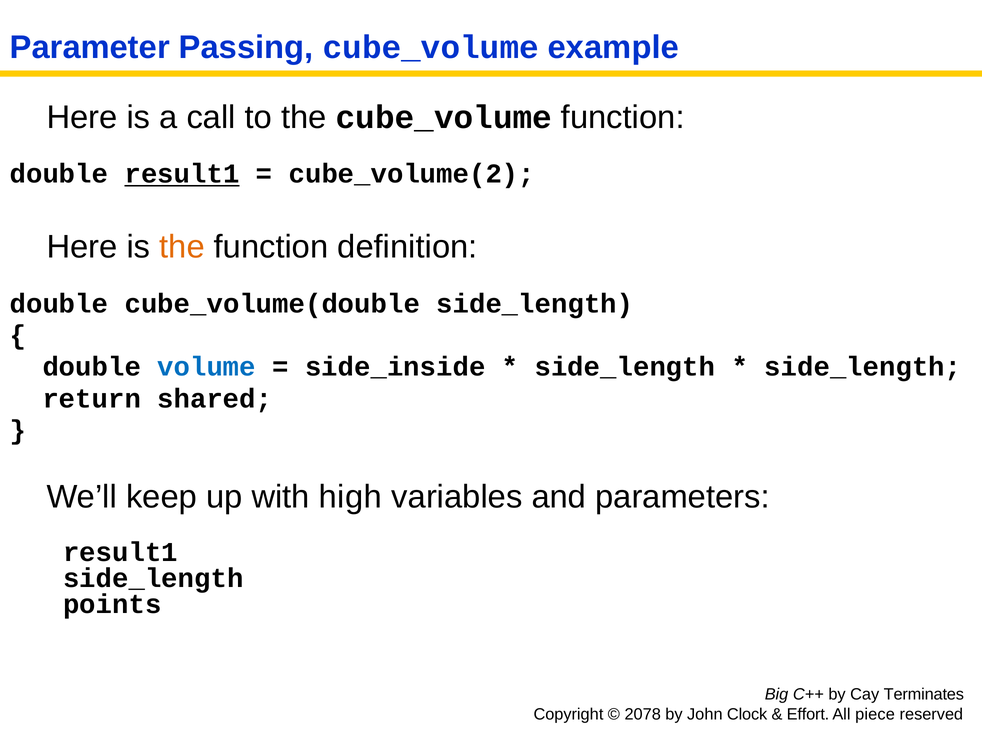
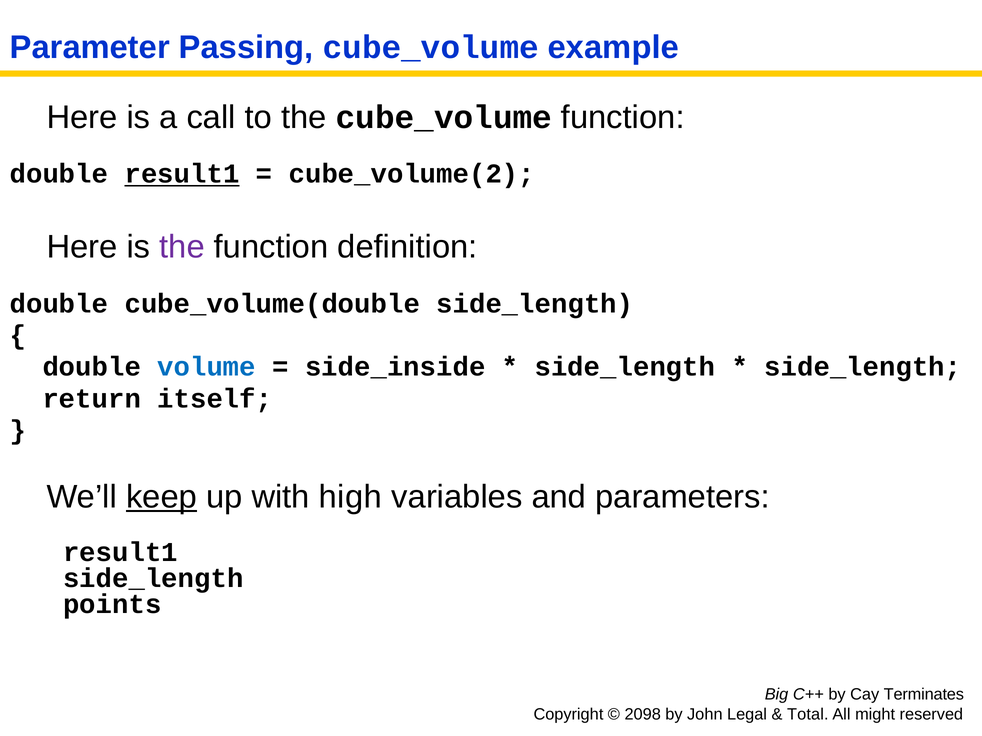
the at (182, 247) colour: orange -> purple
shared: shared -> itself
keep underline: none -> present
2078: 2078 -> 2098
Clock: Clock -> Legal
Effort: Effort -> Total
piece: piece -> might
